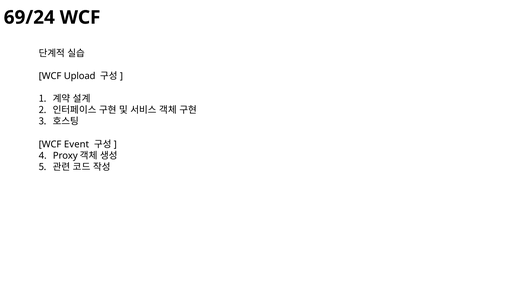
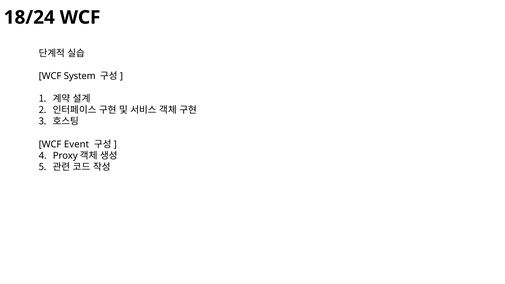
69/24: 69/24 -> 18/24
Upload: Upload -> System
